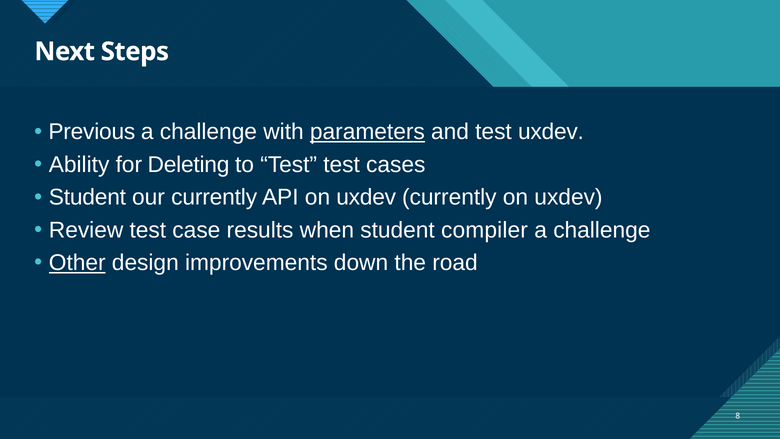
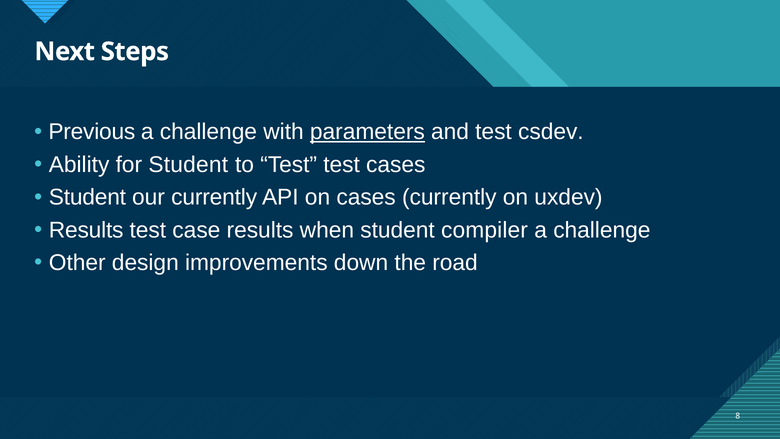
test uxdev: uxdev -> csdev
for Deleting: Deleting -> Student
API on uxdev: uxdev -> cases
Review at (86, 230): Review -> Results
Other underline: present -> none
